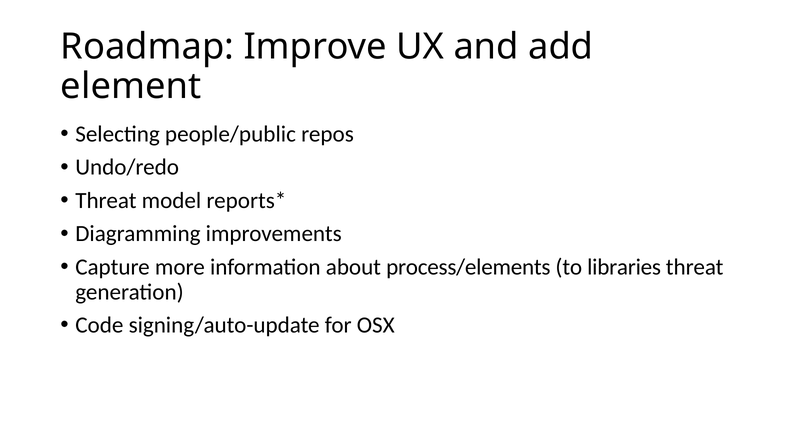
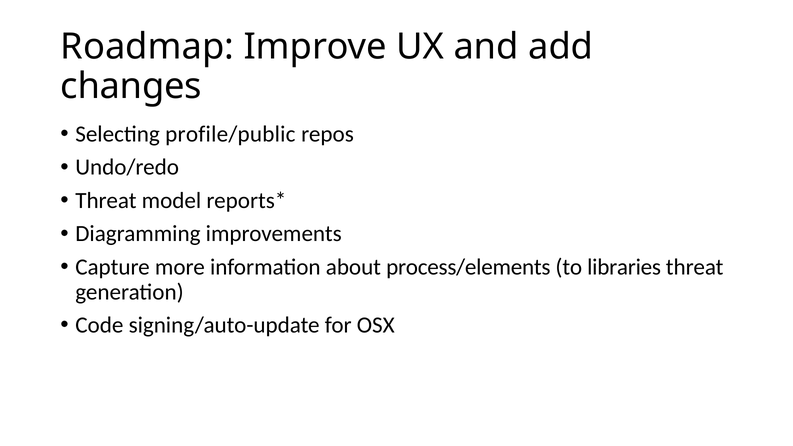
element: element -> changes
people/public: people/public -> profile/public
